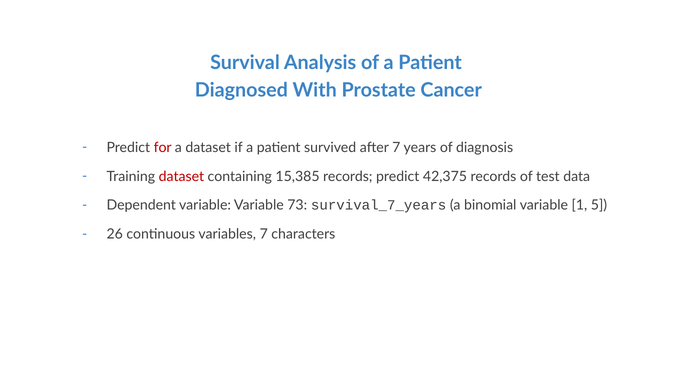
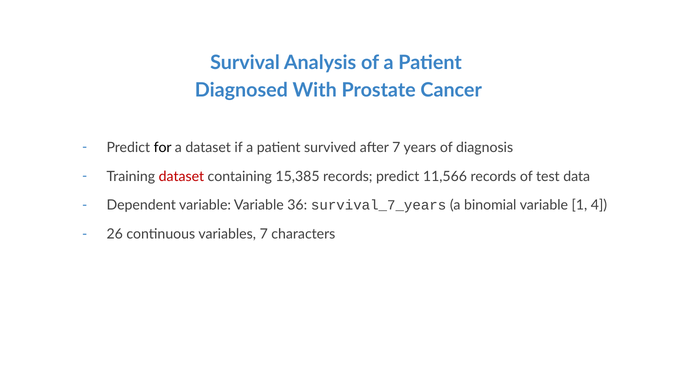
for colour: red -> black
42,375: 42,375 -> 11,566
73: 73 -> 36
5: 5 -> 4
